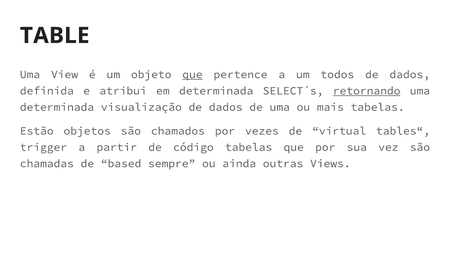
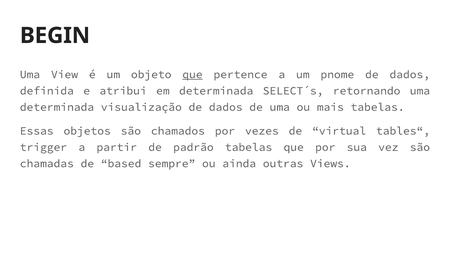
TABLE: TABLE -> BEGIN
todos: todos -> pnome
retornando underline: present -> none
Estão: Estão -> Essas
código: código -> padrão
